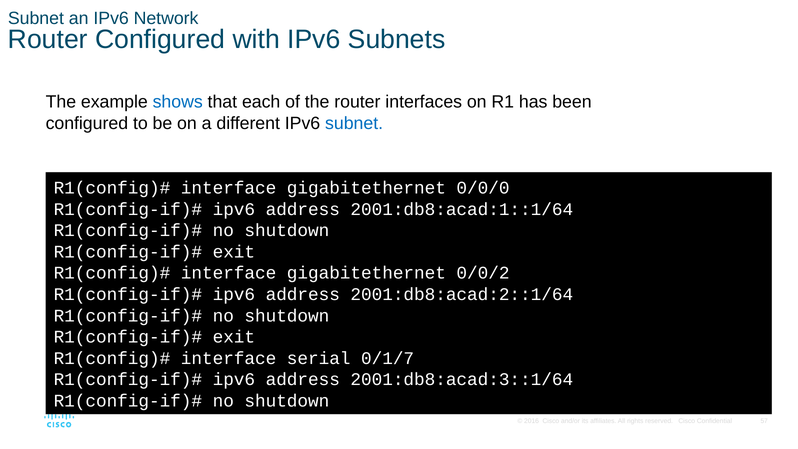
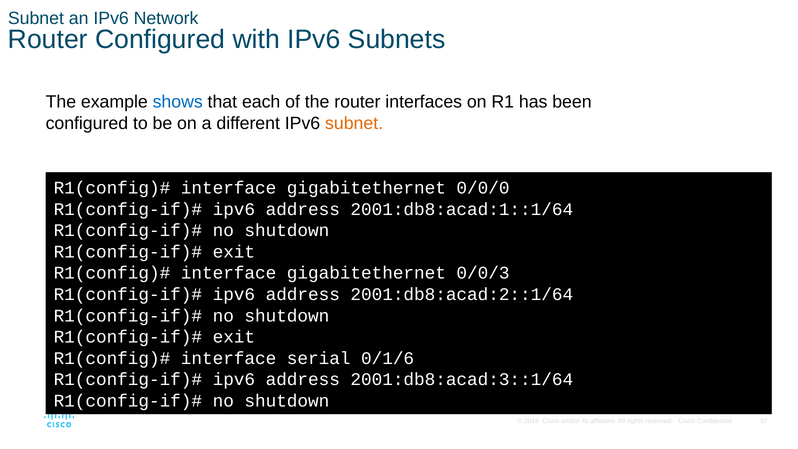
subnet at (354, 123) colour: blue -> orange
0/0/2: 0/0/2 -> 0/0/3
0/1/7: 0/1/7 -> 0/1/6
